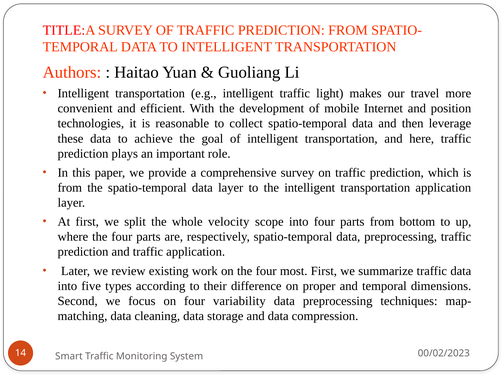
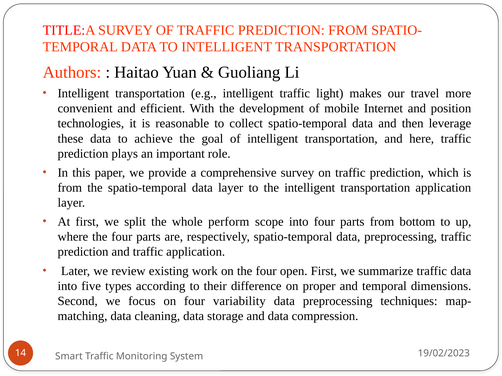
velocity: velocity -> perform
most: most -> open
00/02/2023: 00/02/2023 -> 19/02/2023
